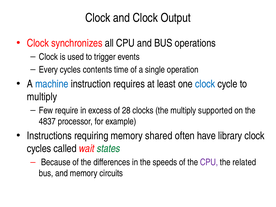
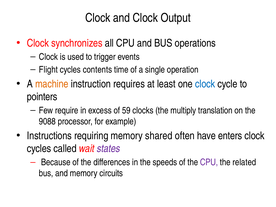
Every: Every -> Flight
machine colour: blue -> orange
multiply at (42, 97): multiply -> pointers
28: 28 -> 59
supported: supported -> translation
4837: 4837 -> 9088
library: library -> enters
states colour: green -> purple
